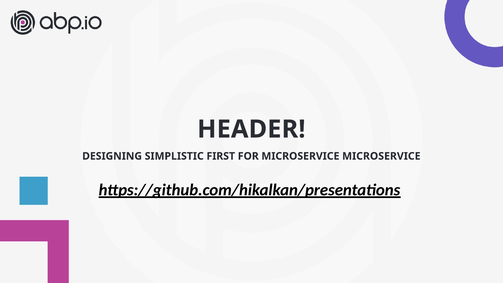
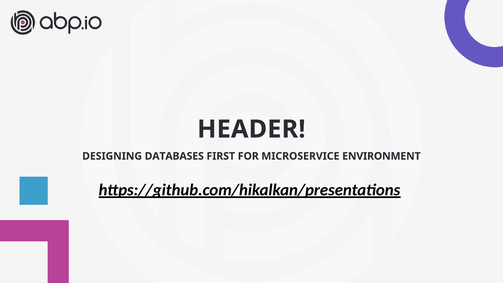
SIMPLISTIC: SIMPLISTIC -> DATABASES
MICROSERVICE MICROSERVICE: MICROSERVICE -> ENVIRONMENT
